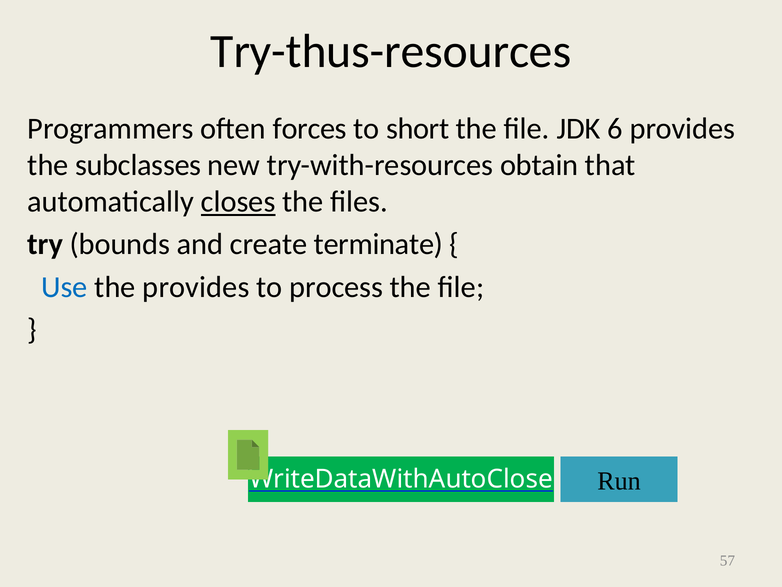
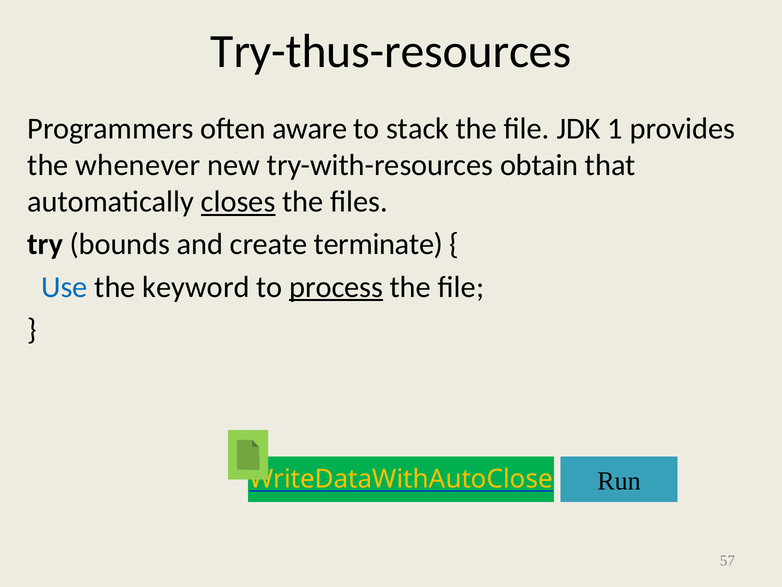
forces: forces -> aware
short: short -> stack
6: 6 -> 1
subclasses: subclasses -> whenever
the provides: provides -> keyword
process underline: none -> present
WriteDataWithAutoClose colour: white -> yellow
